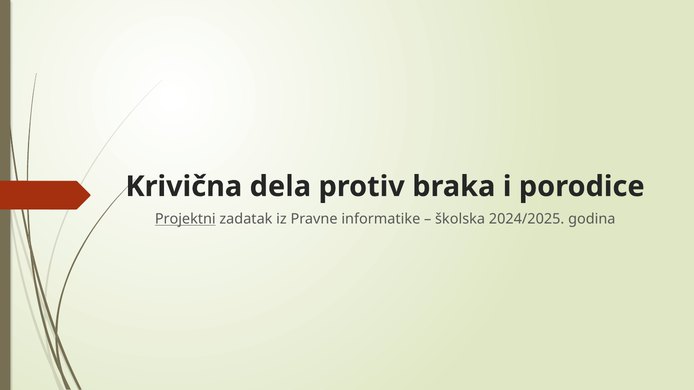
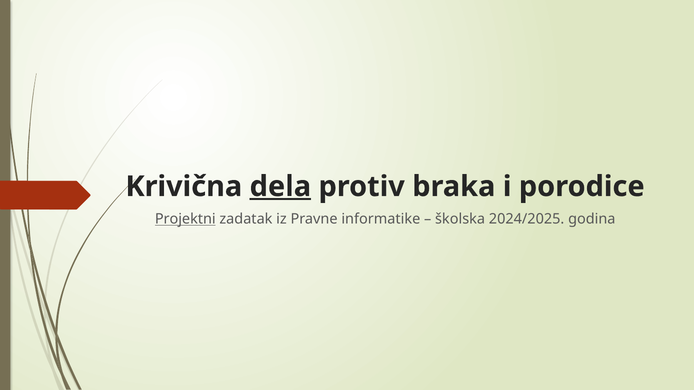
dela underline: none -> present
